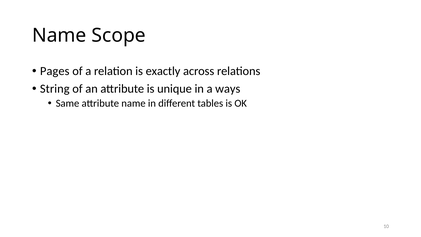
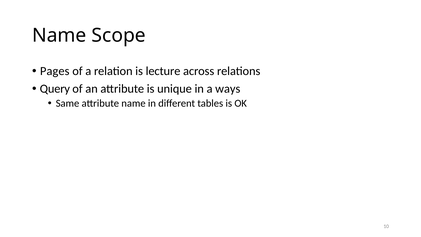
exactly: exactly -> lecture
String: String -> Query
